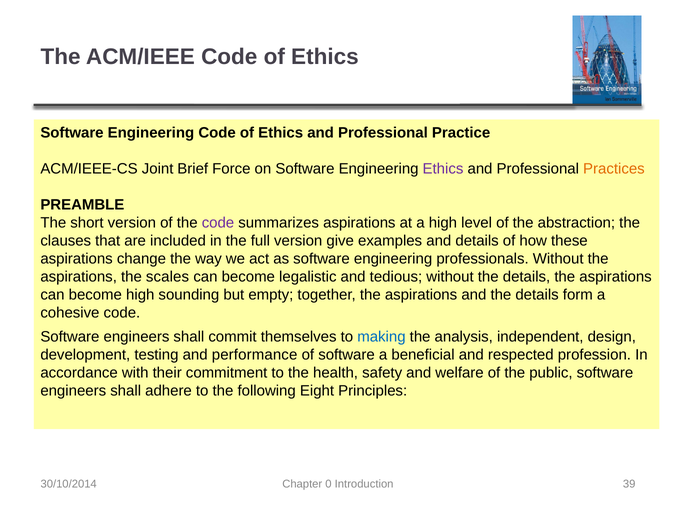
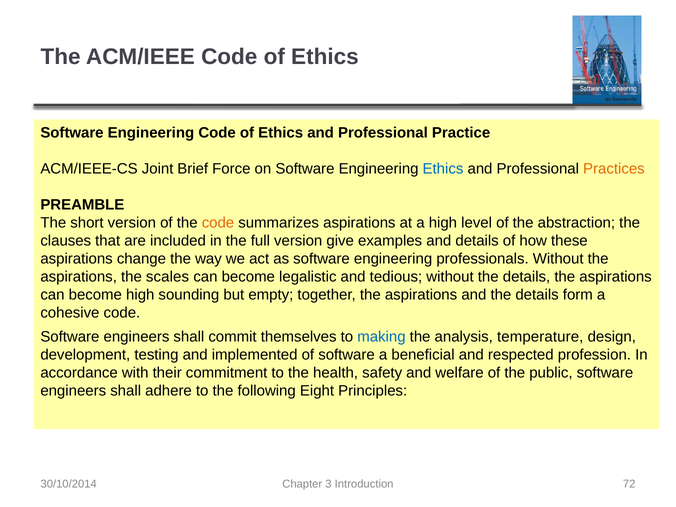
Ethics at (443, 169) colour: purple -> blue
code at (218, 223) colour: purple -> orange
independent: independent -> temperature
performance: performance -> implemented
0: 0 -> 3
39: 39 -> 72
